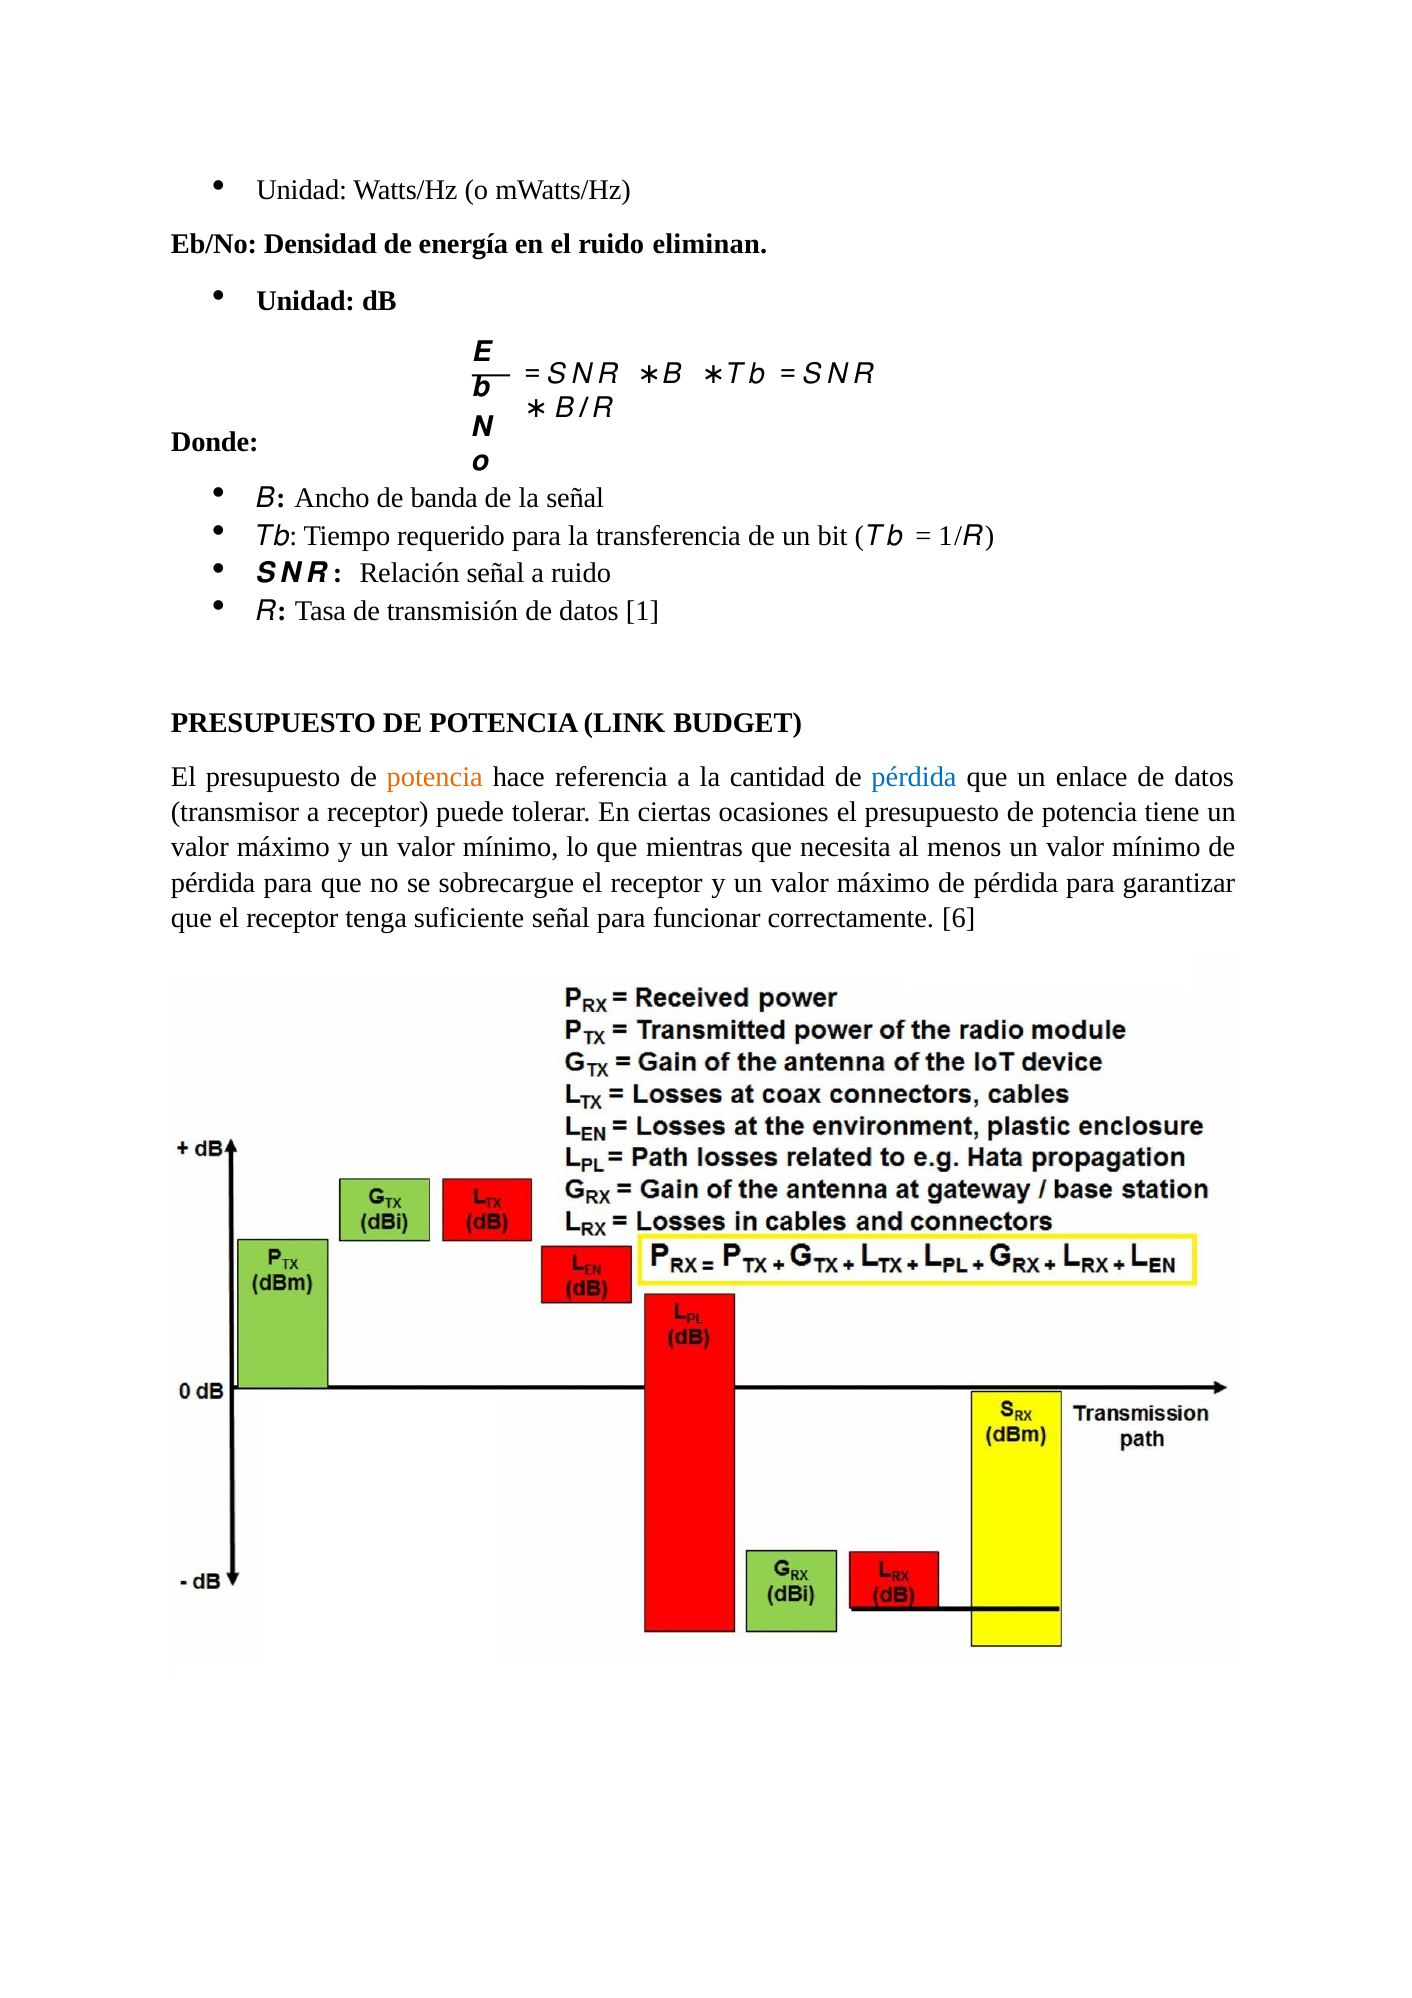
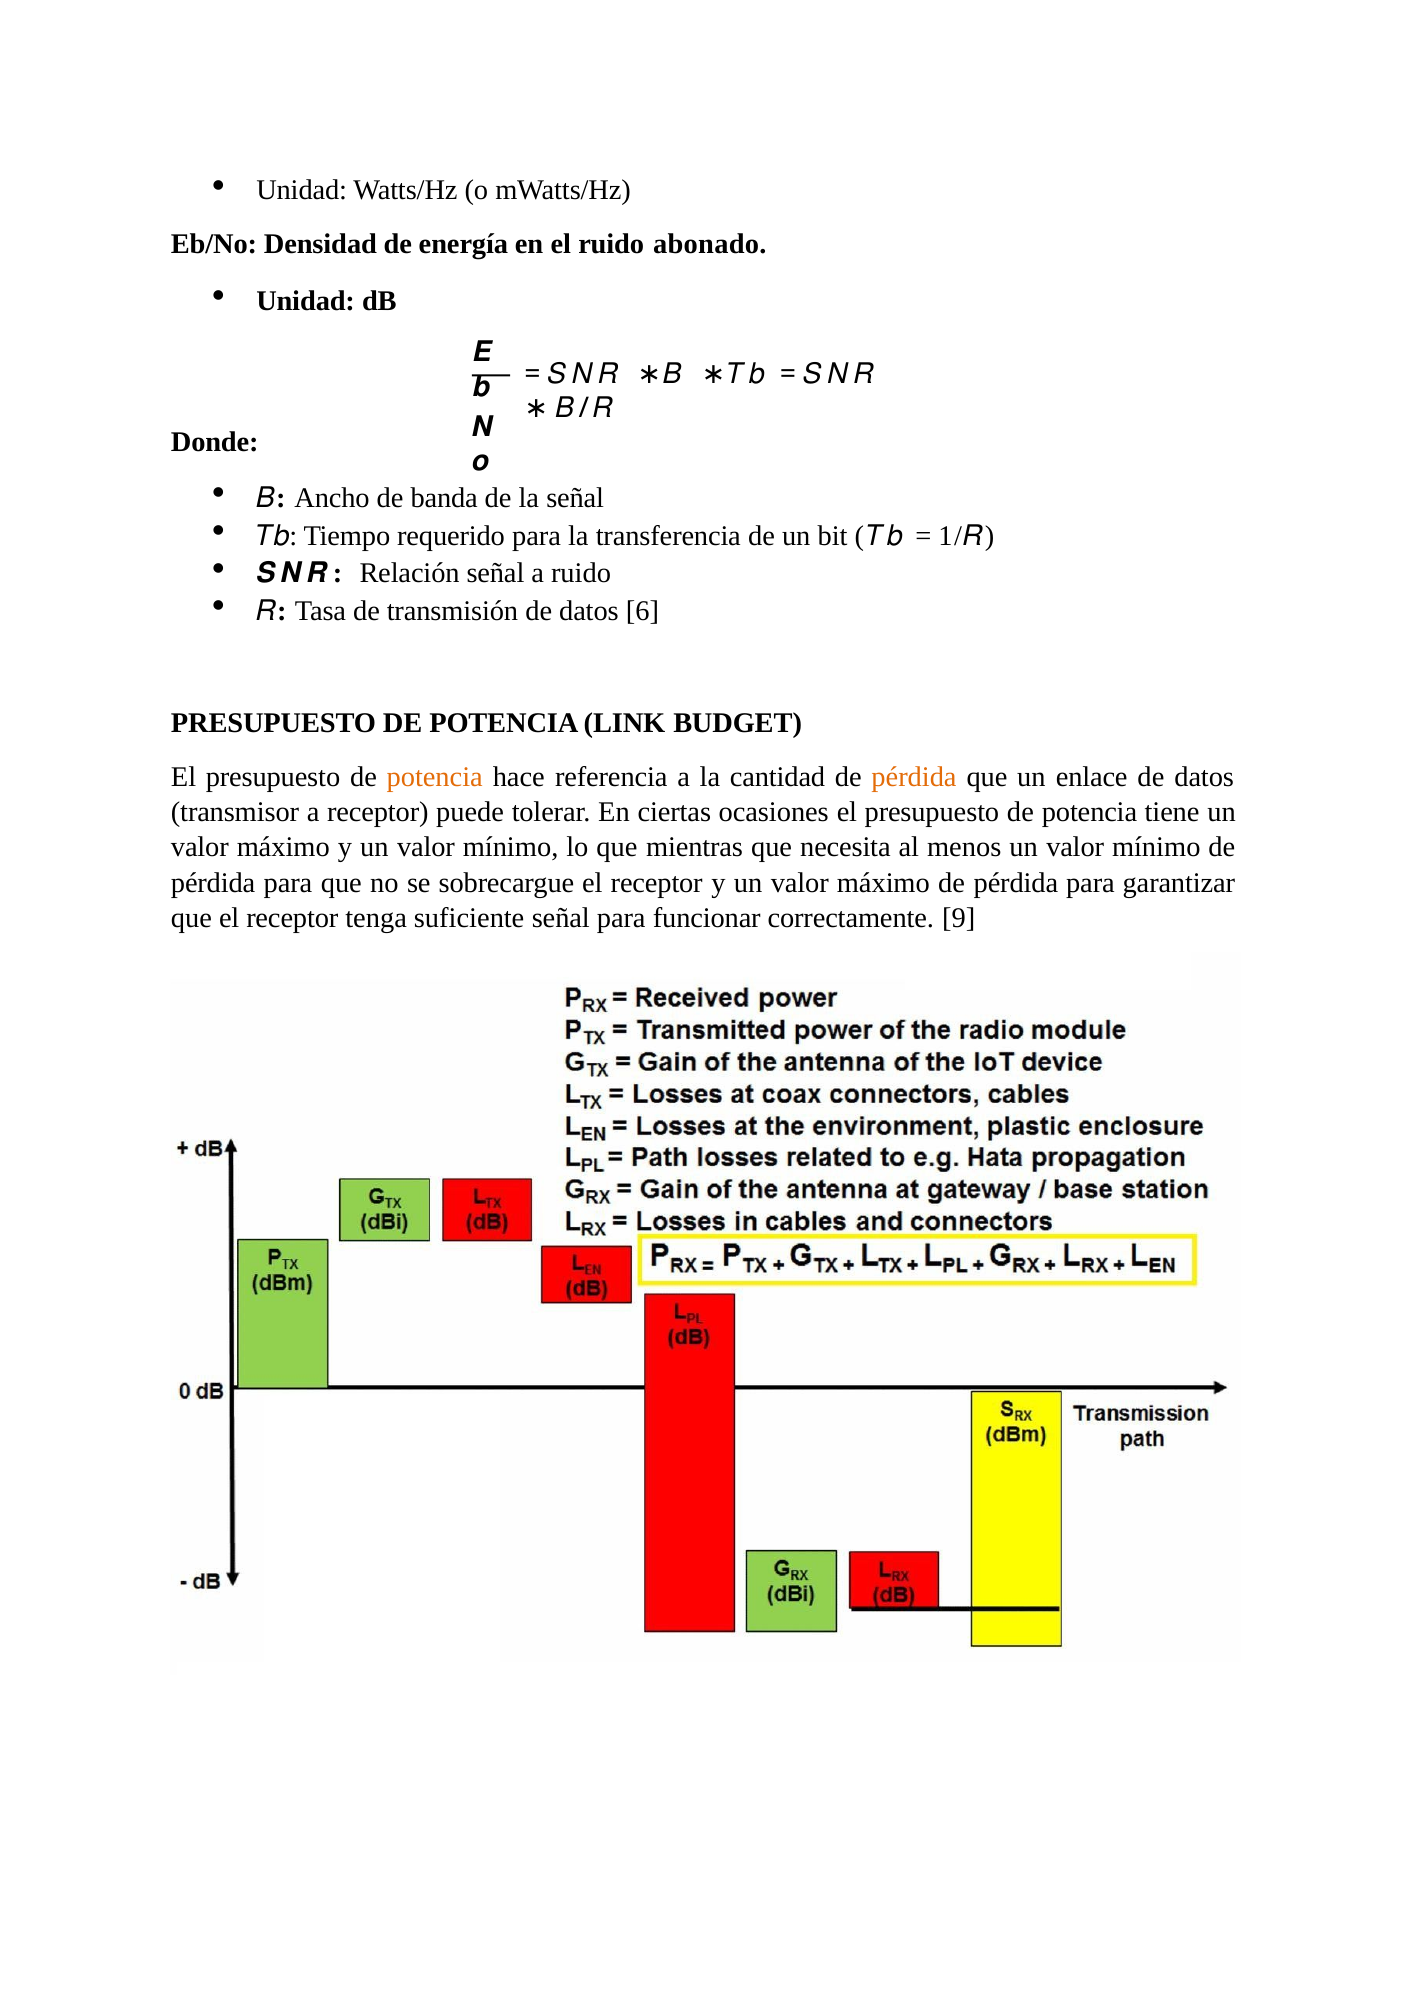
eliminan: eliminan -> abonado
1: 1 -> 6
pérdida at (914, 777) colour: blue -> orange
6: 6 -> 9
